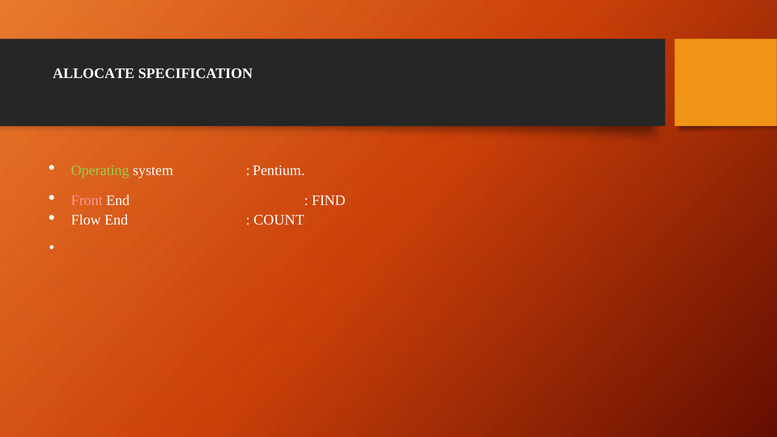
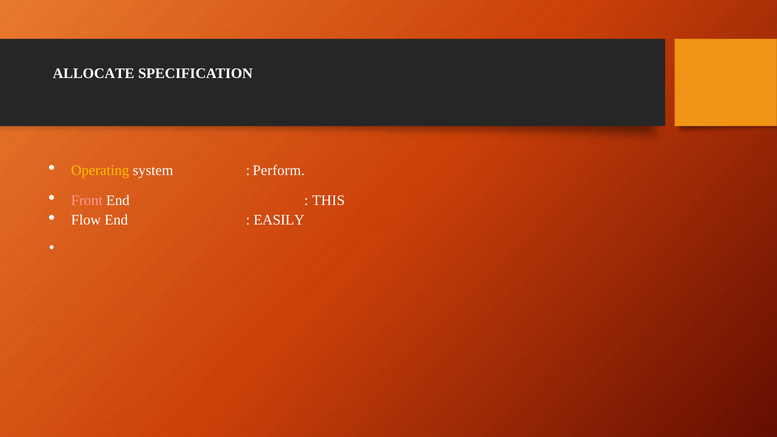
Operating colour: light green -> yellow
Pentium: Pentium -> Perform
FIND: FIND -> THIS
COUNT: COUNT -> EASILY
